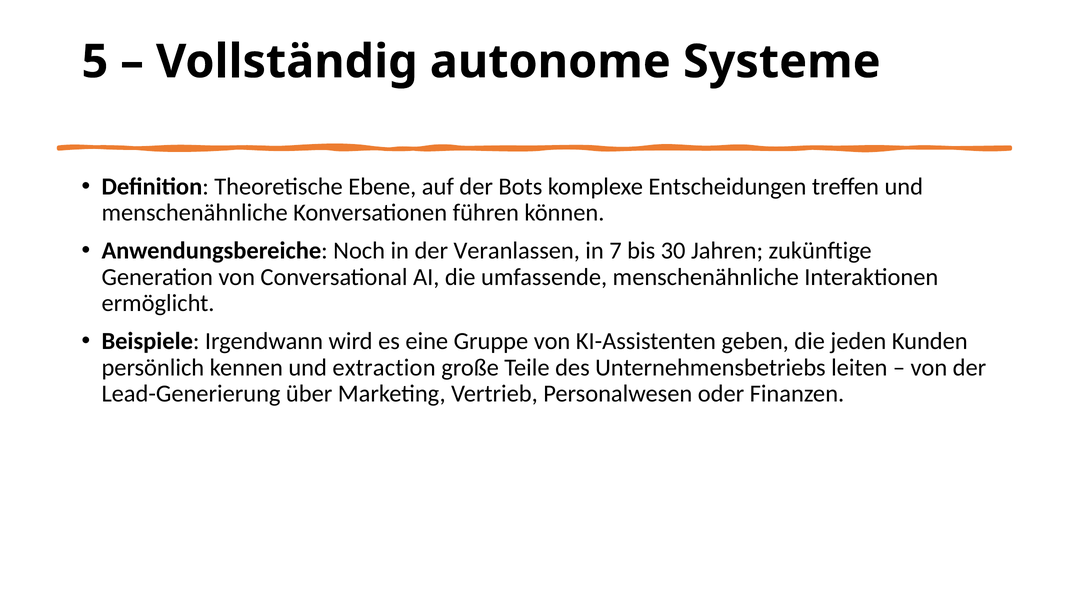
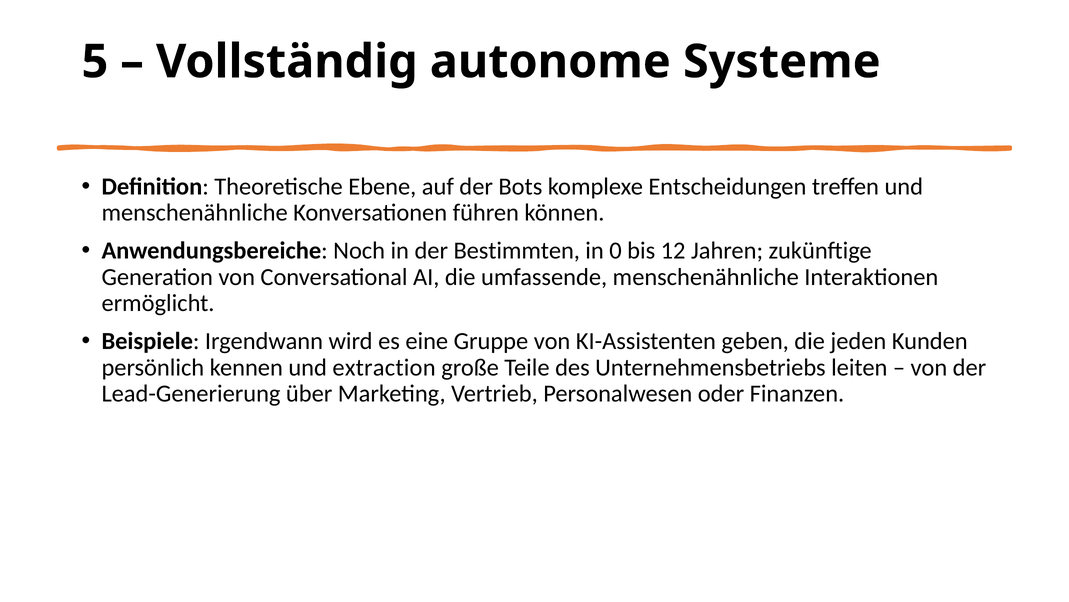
Veranlassen: Veranlassen -> Bestimmten
7: 7 -> 0
30: 30 -> 12
